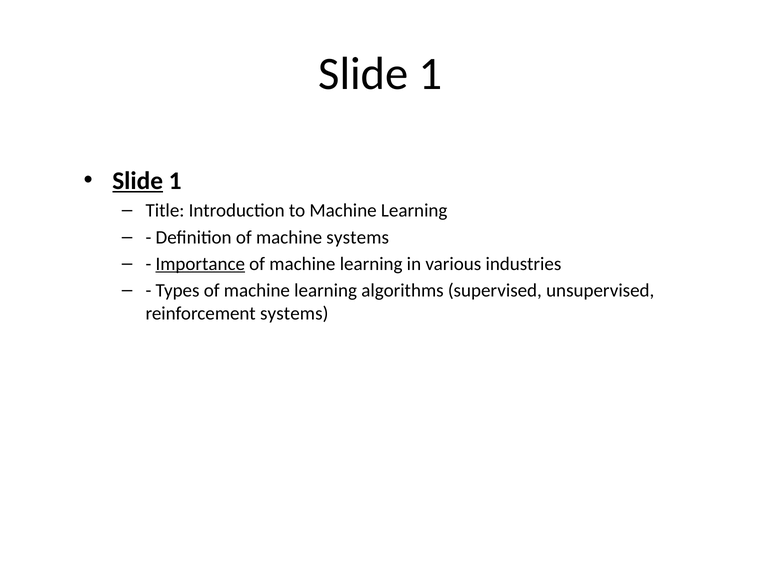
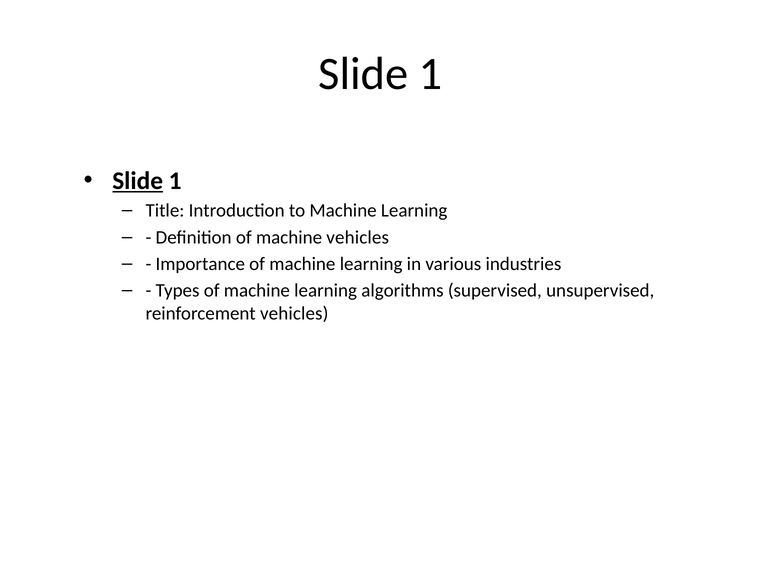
machine systems: systems -> vehicles
Importance underline: present -> none
reinforcement systems: systems -> vehicles
